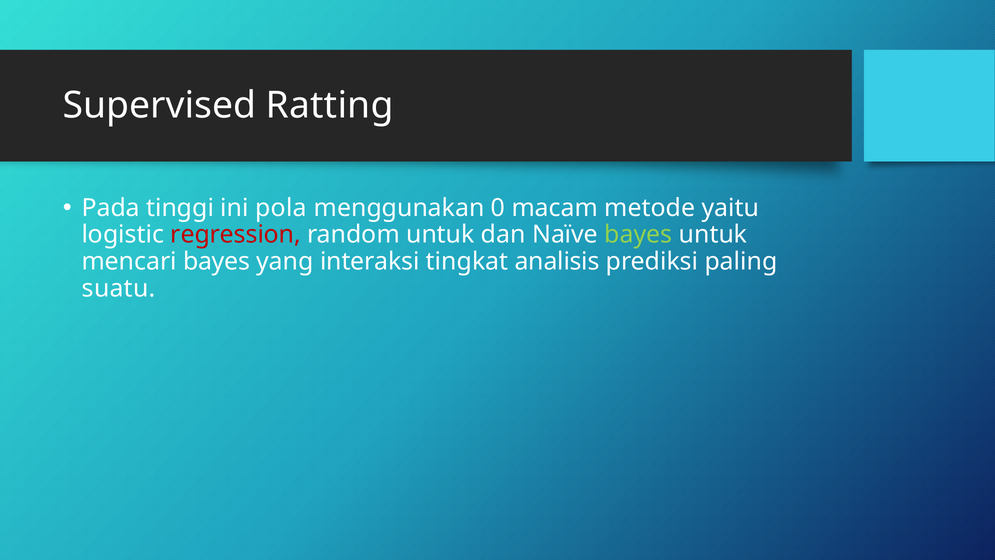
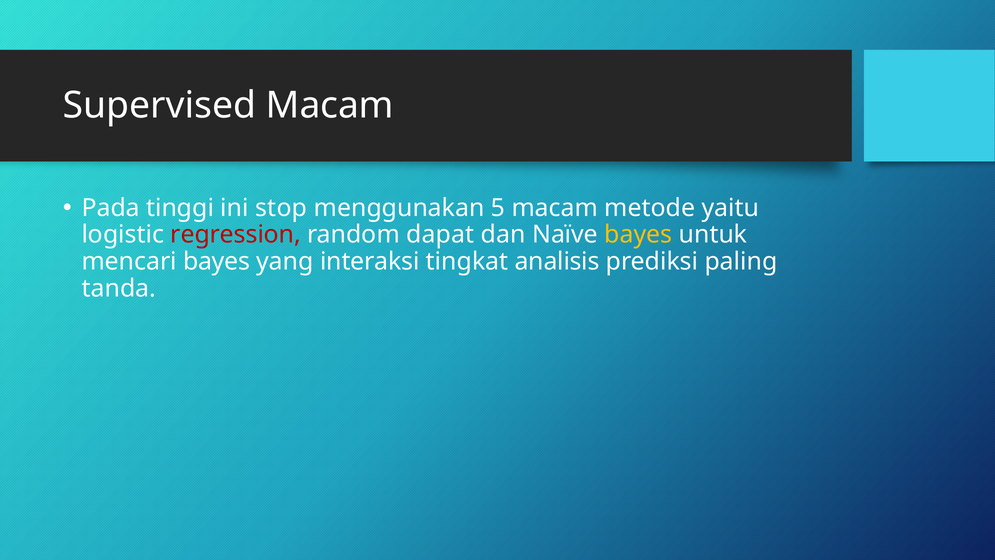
Supervised Ratting: Ratting -> Macam
pola: pola -> stop
0: 0 -> 5
random untuk: untuk -> dapat
bayes at (638, 235) colour: light green -> yellow
suatu: suatu -> tanda
